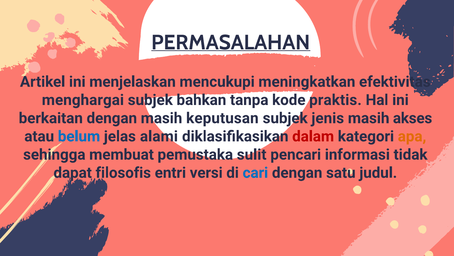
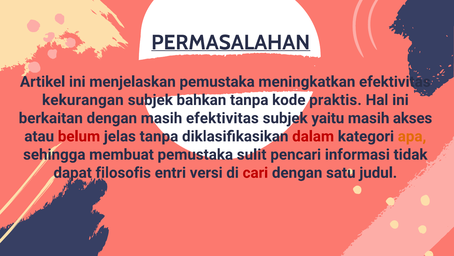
menjelaskan mencukupi: mencukupi -> pemustaka
menghargai: menghargai -> kekurangan
masih keputusan: keputusan -> efektivitas
jenis: jenis -> yaitu
belum colour: blue -> red
jelas alami: alami -> tanpa
cari colour: blue -> red
